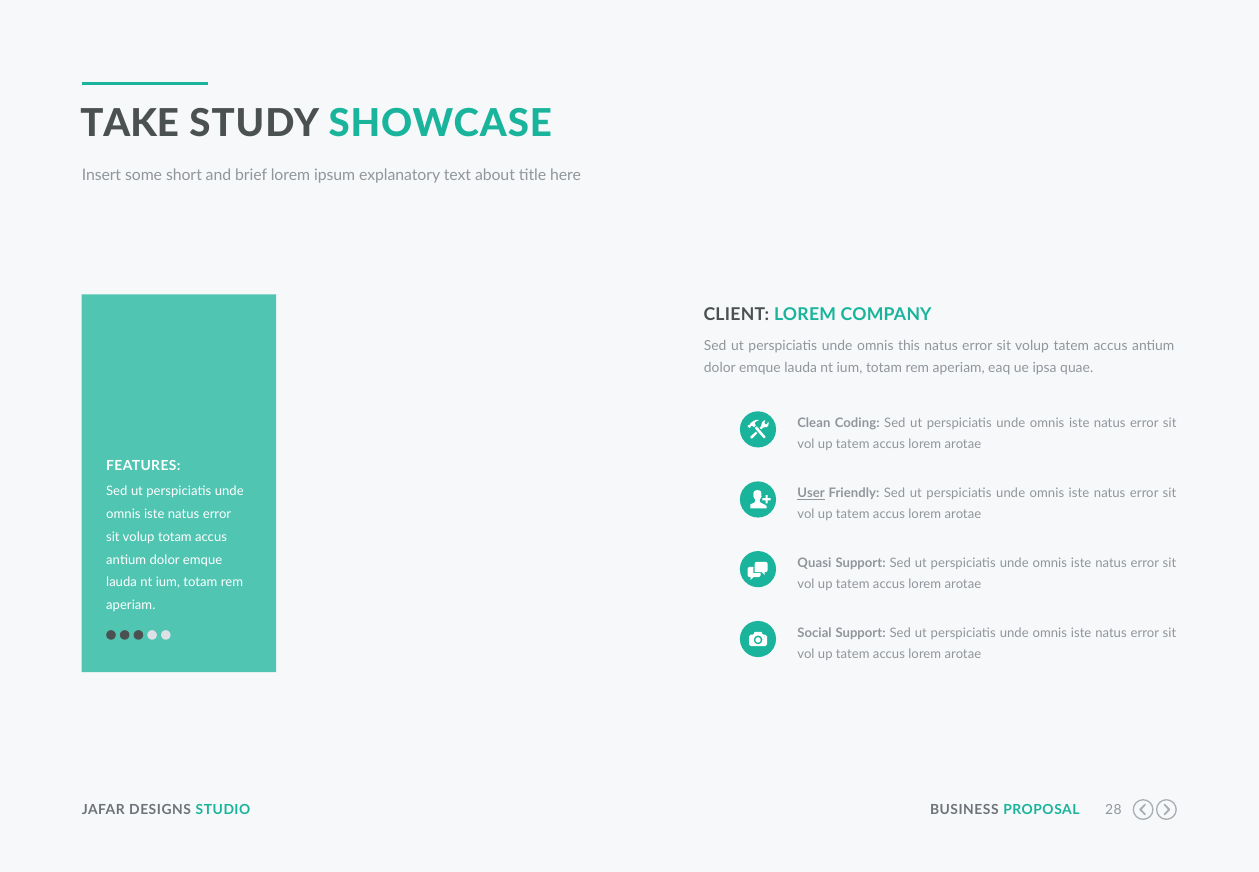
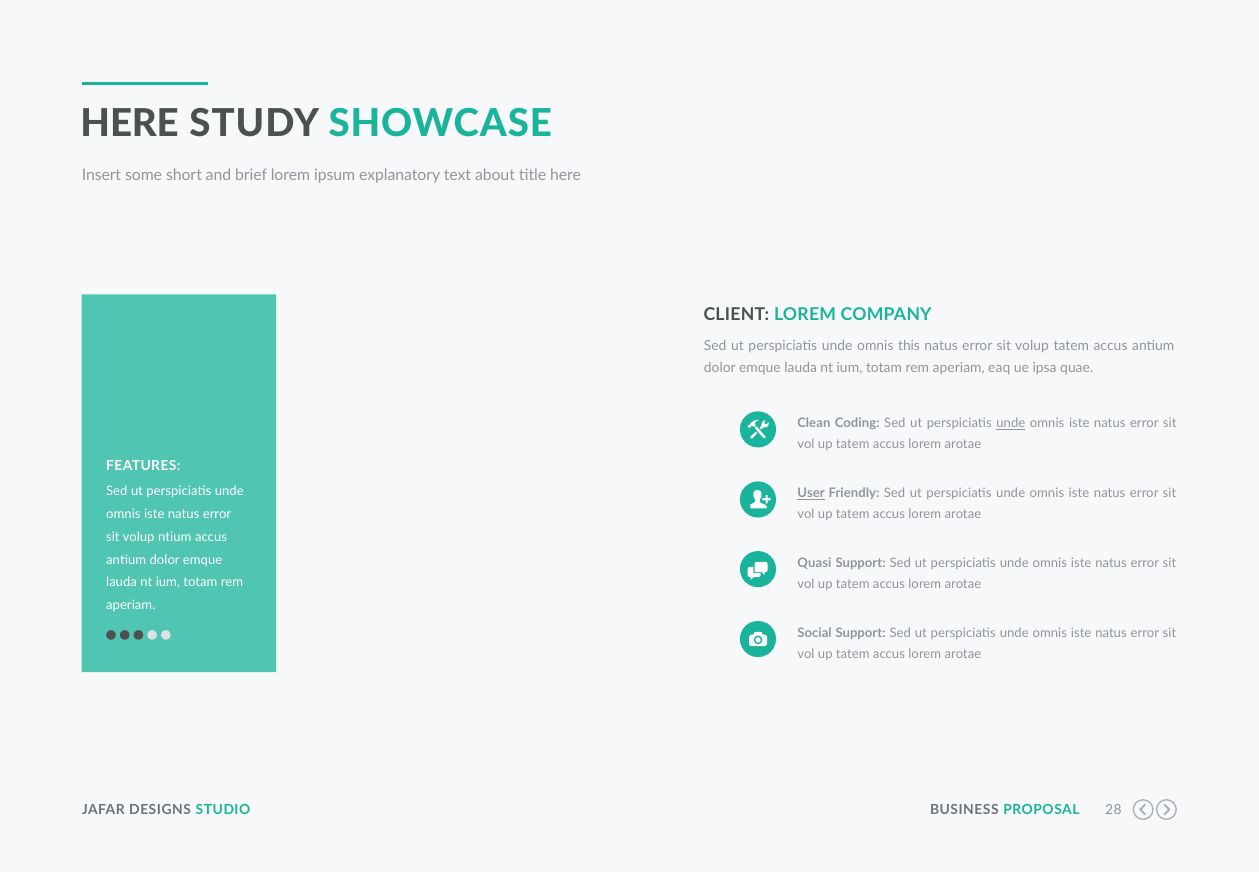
TAKE at (130, 123): TAKE -> HERE
unde at (1011, 423) underline: none -> present
volup totam: totam -> ntium
